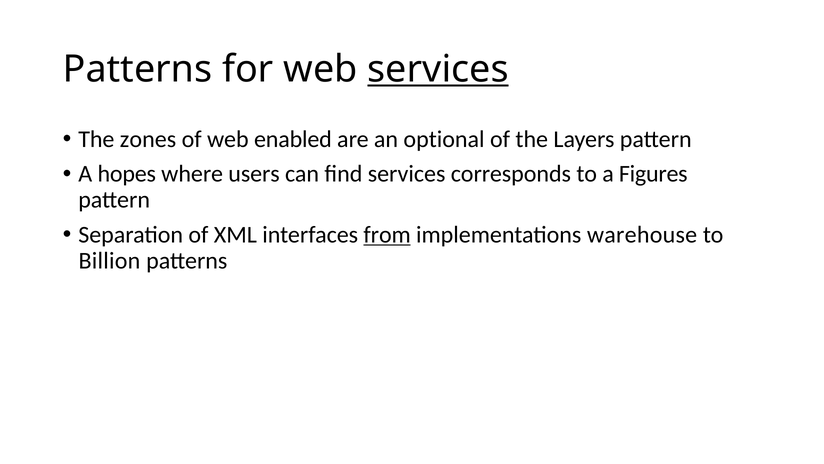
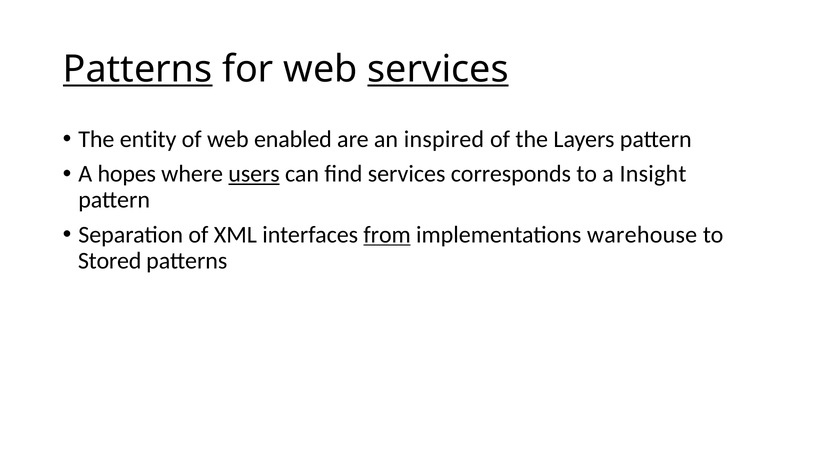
Patterns at (138, 69) underline: none -> present
zones: zones -> entity
optional: optional -> inspired
users underline: none -> present
Figures: Figures -> Insight
Billion: Billion -> Stored
